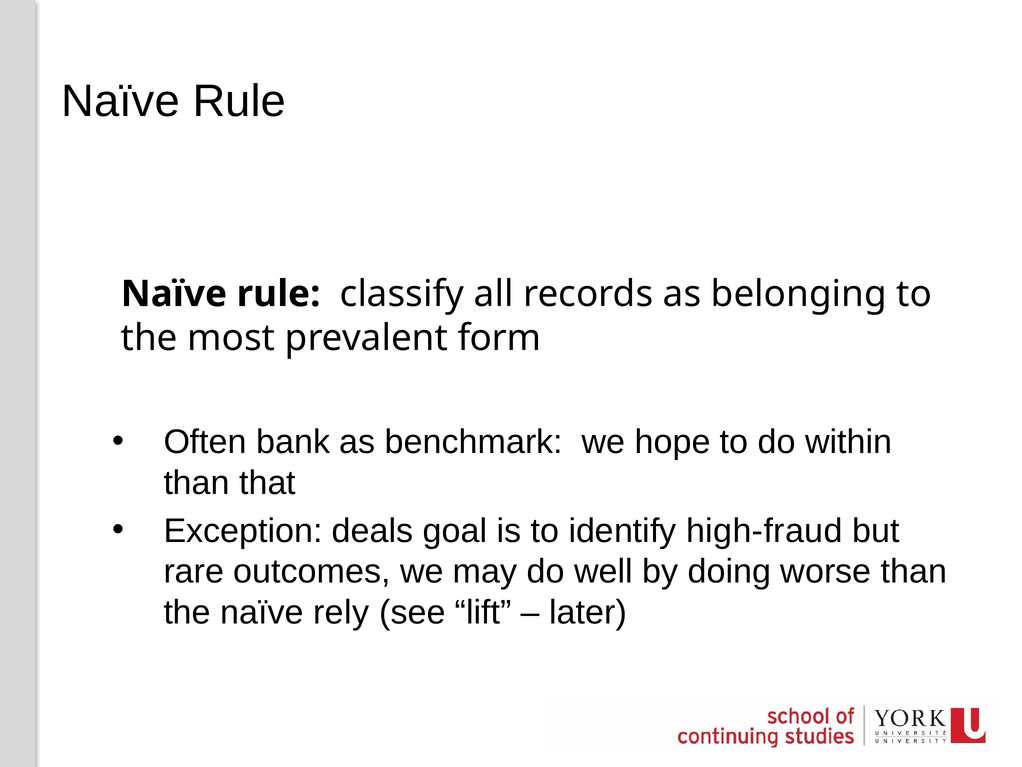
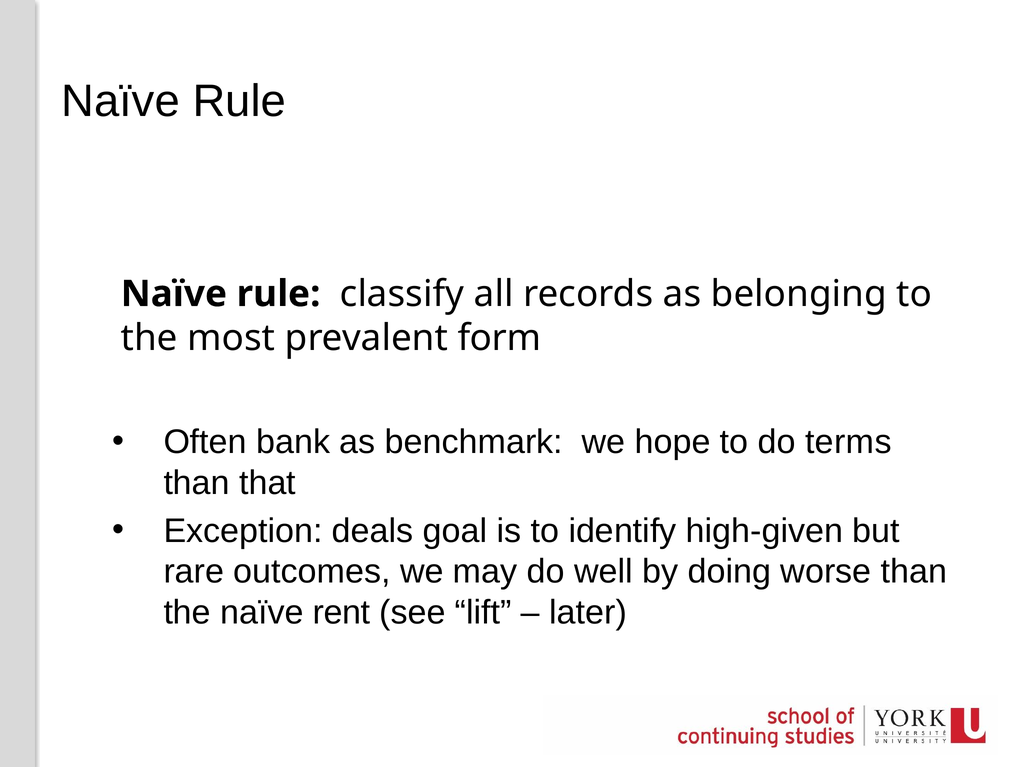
within: within -> terms
high-fraud: high-fraud -> high-given
rely: rely -> rent
